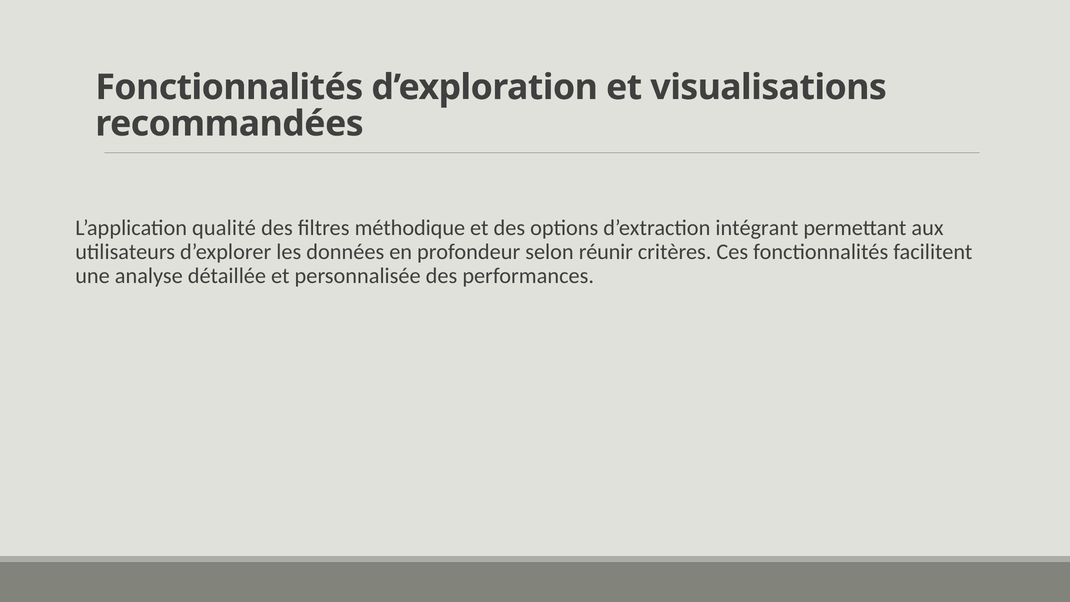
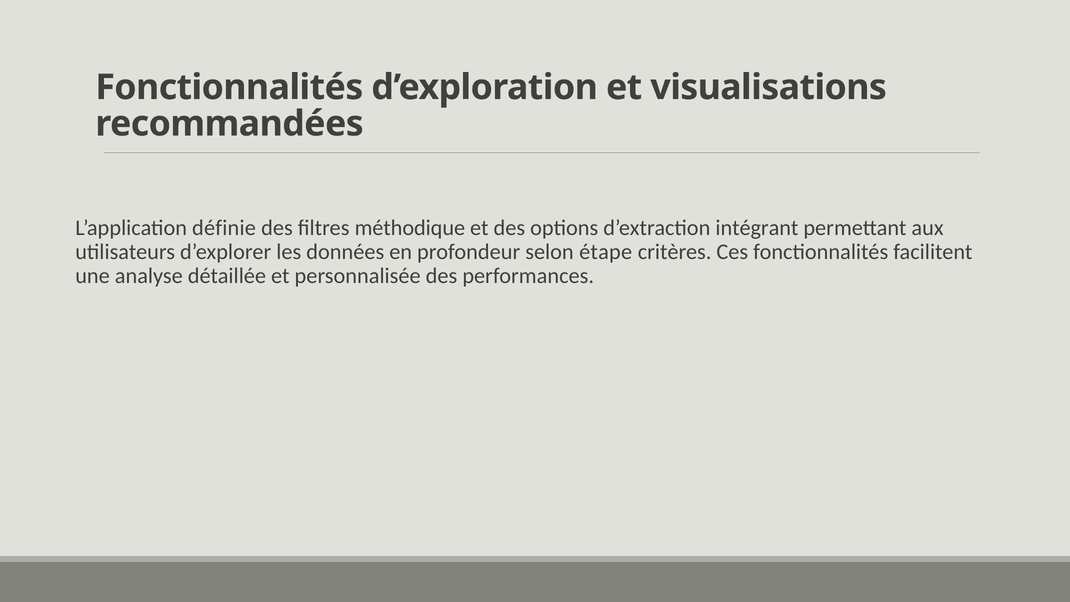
qualité: qualité -> définie
réunir: réunir -> étape
